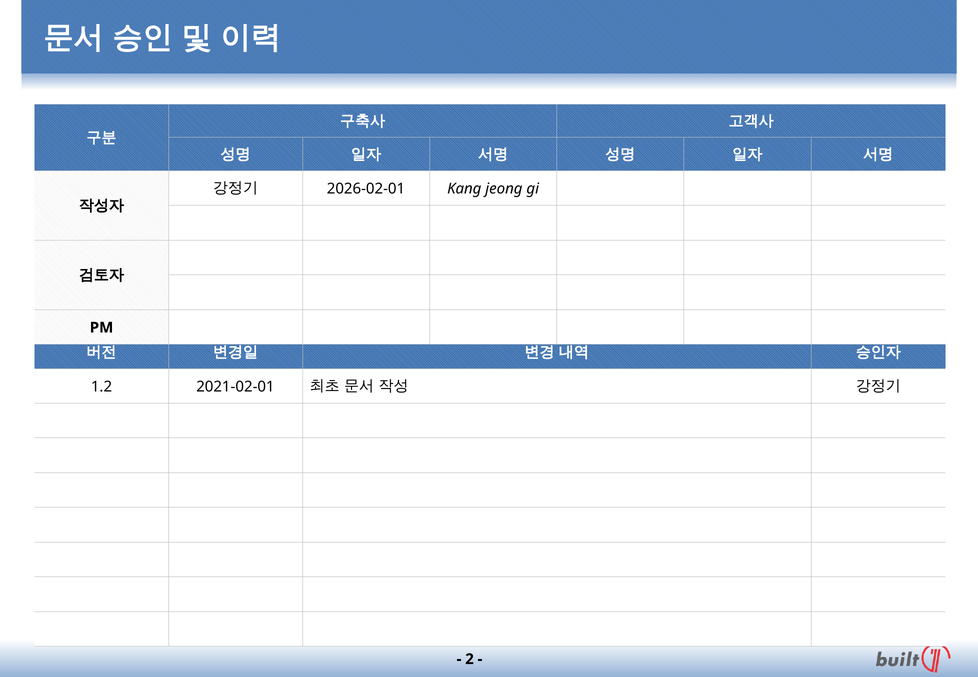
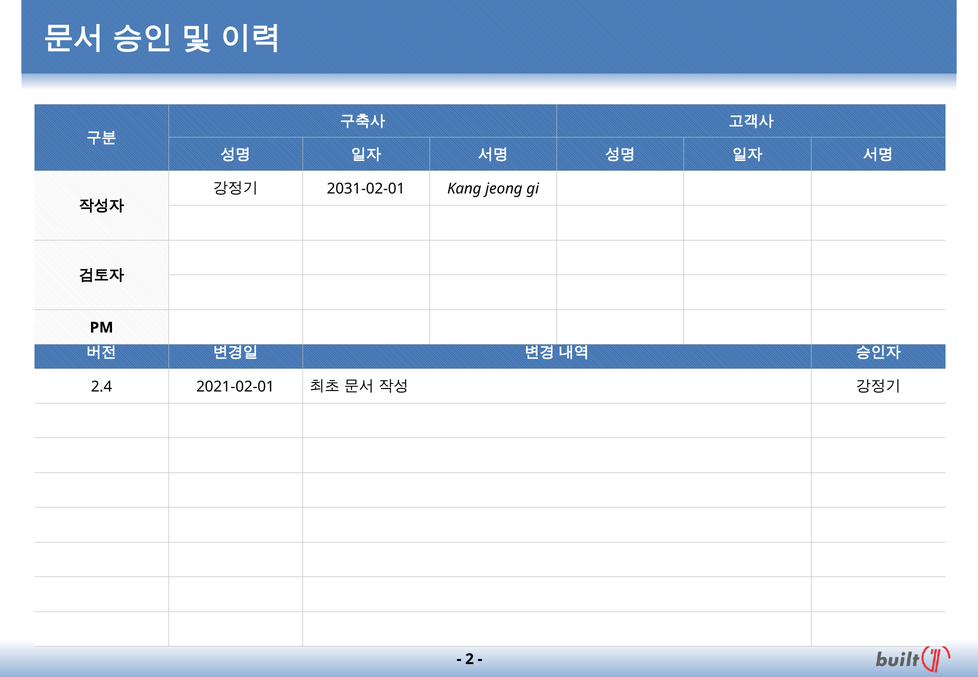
2026-02-01: 2026-02-01 -> 2031-02-01
1.2: 1.2 -> 2.4
